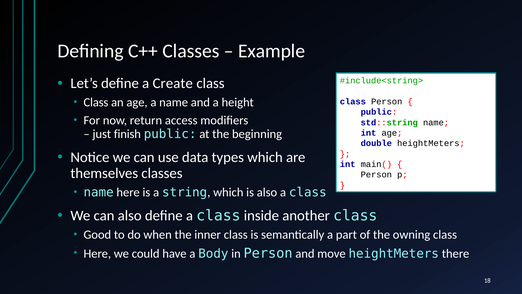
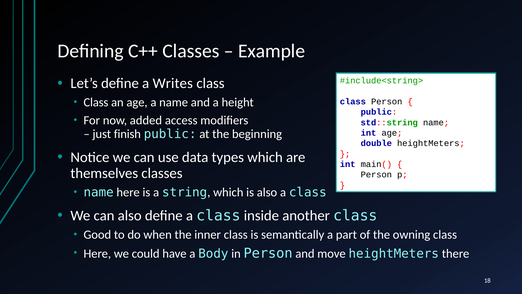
Create: Create -> Writes
return: return -> added
